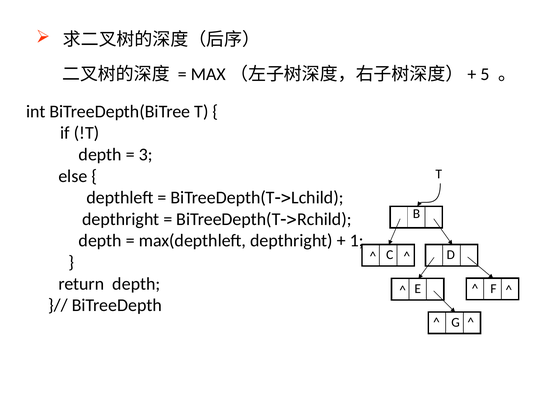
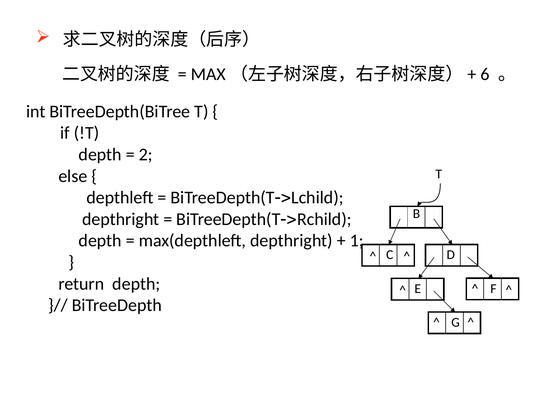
5: 5 -> 6
3: 3 -> 2
